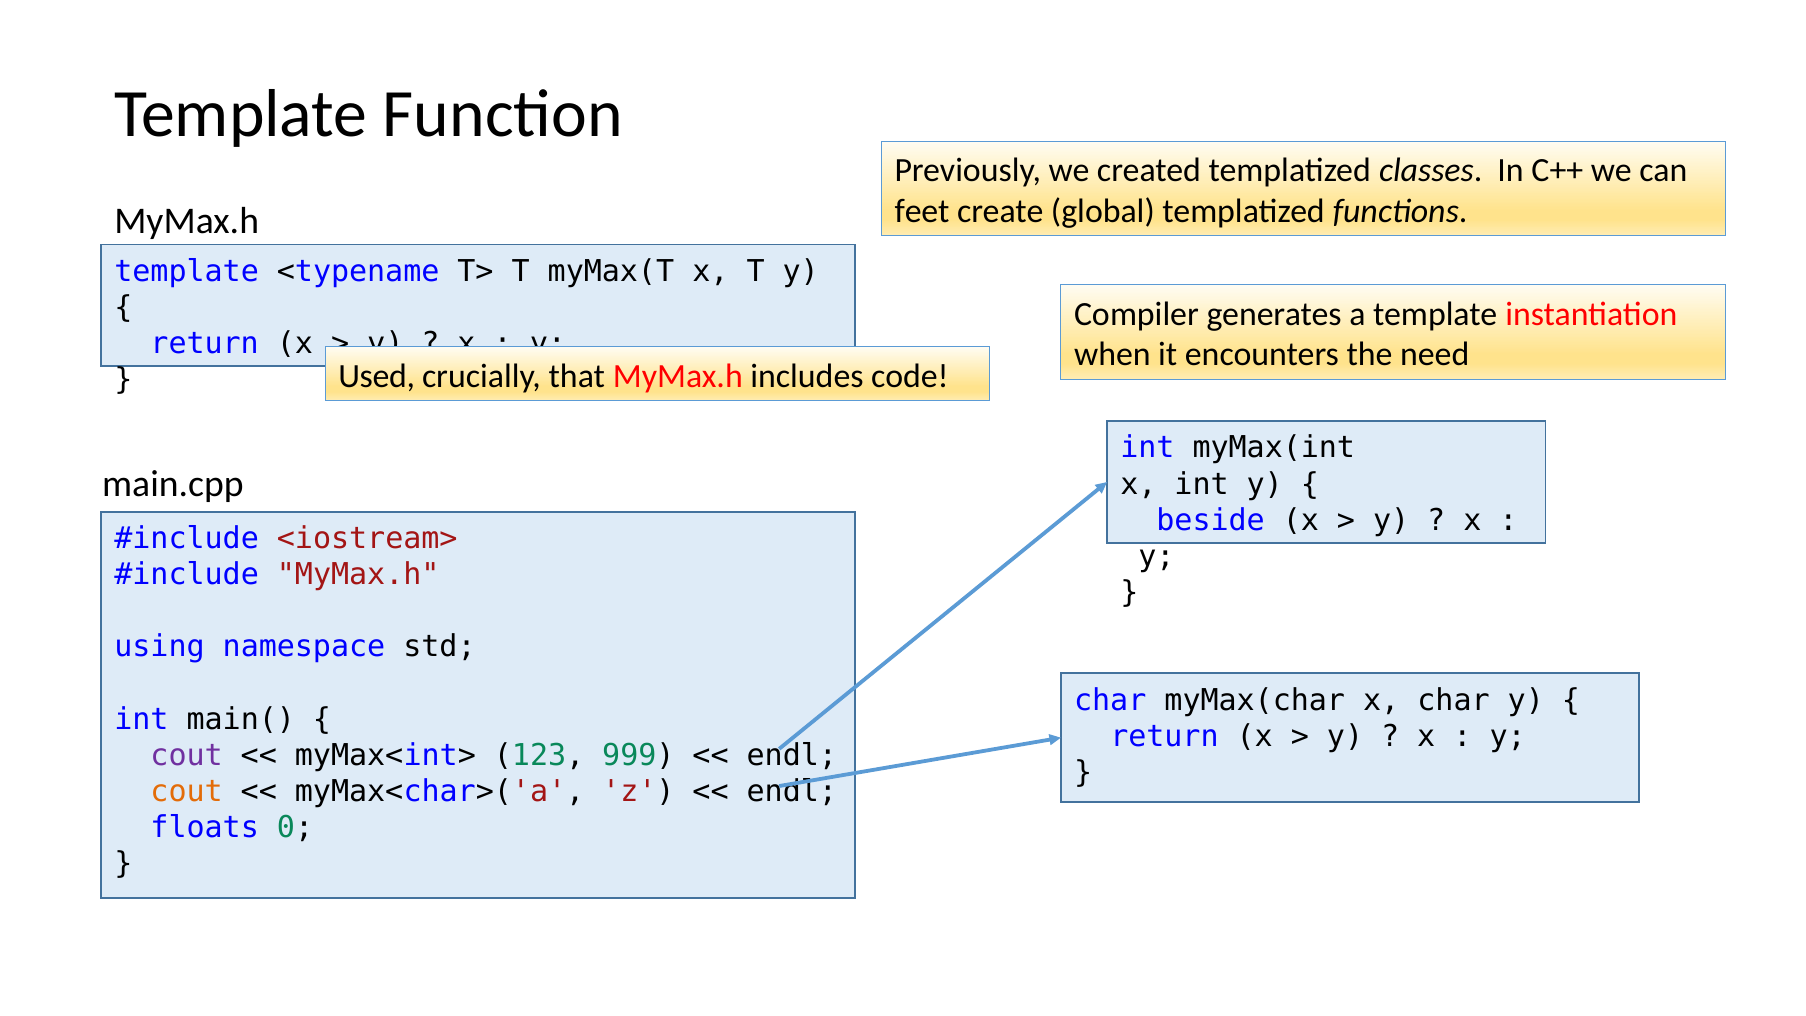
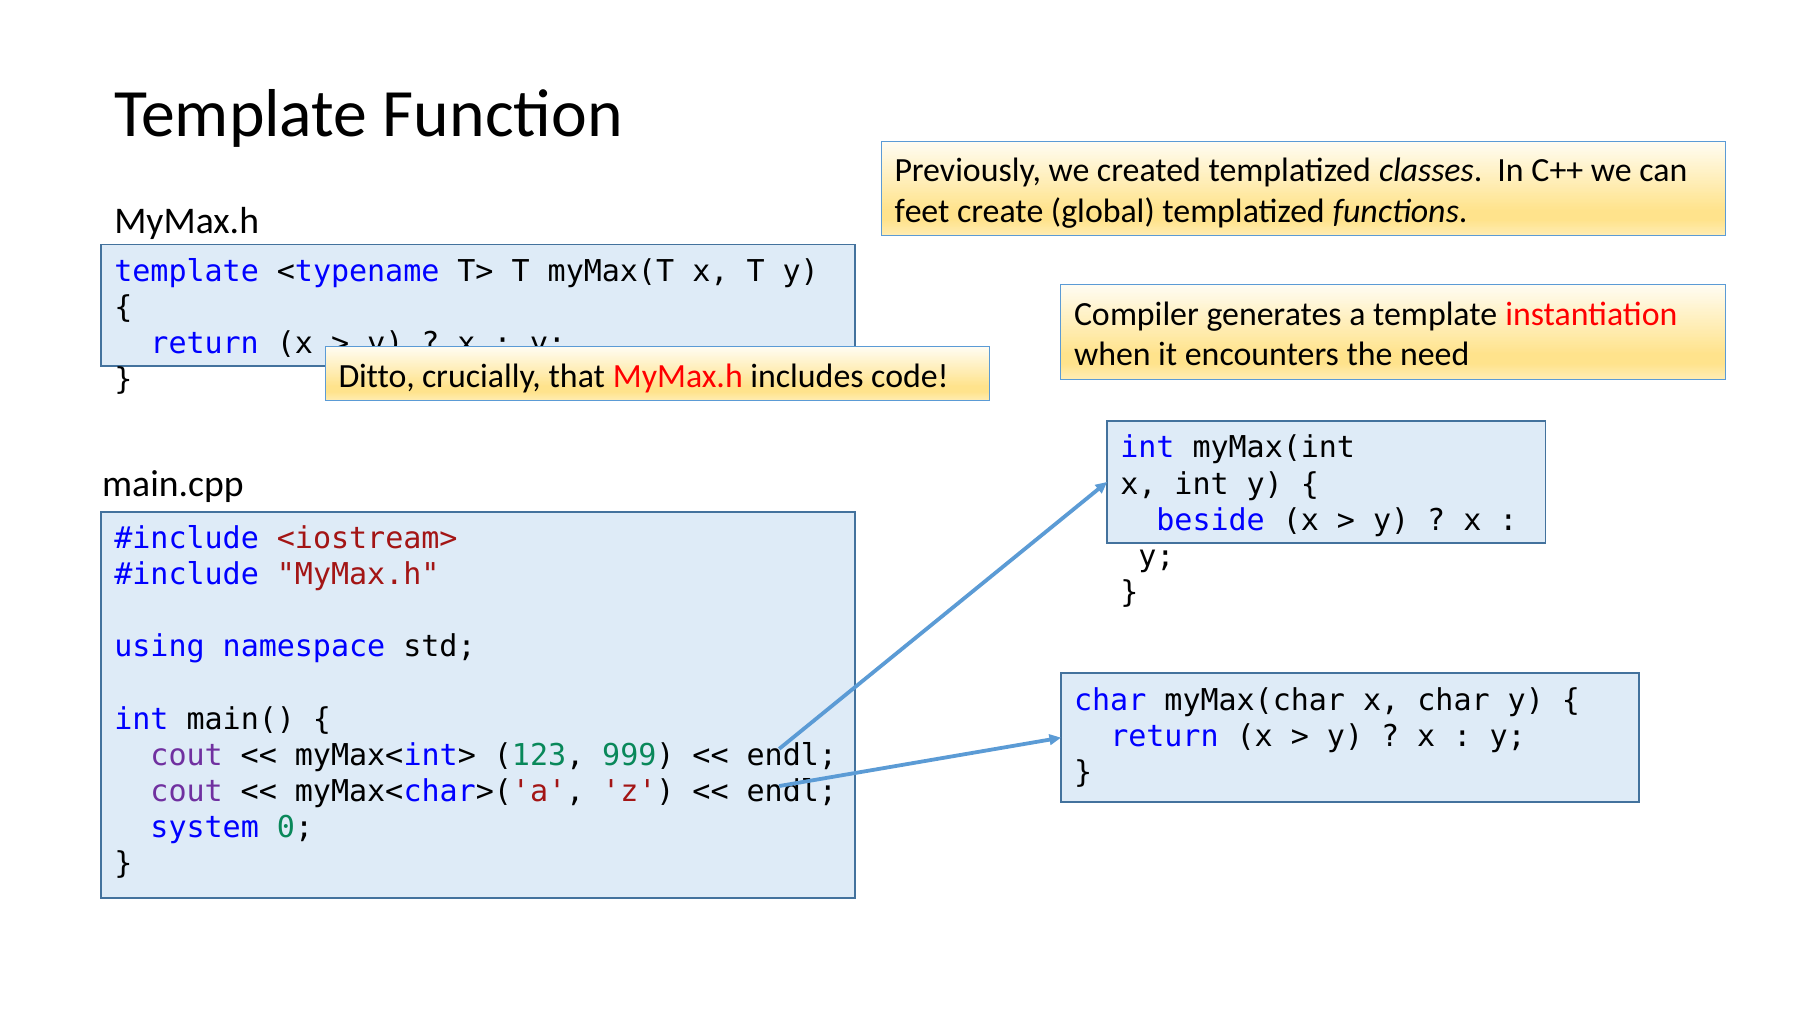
Used: Used -> Ditto
cout at (187, 791) colour: orange -> purple
floats: floats -> system
